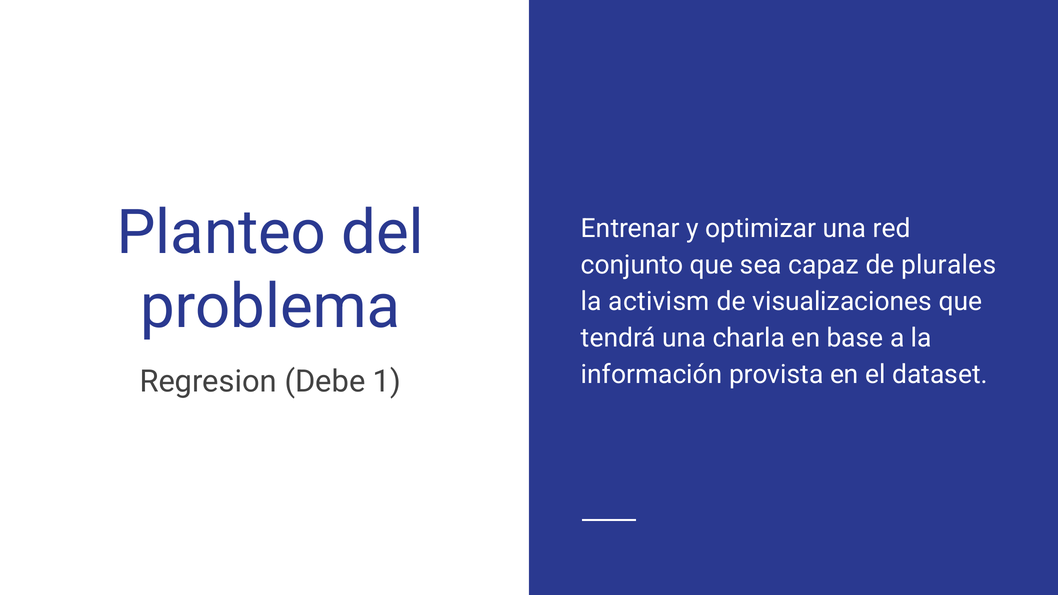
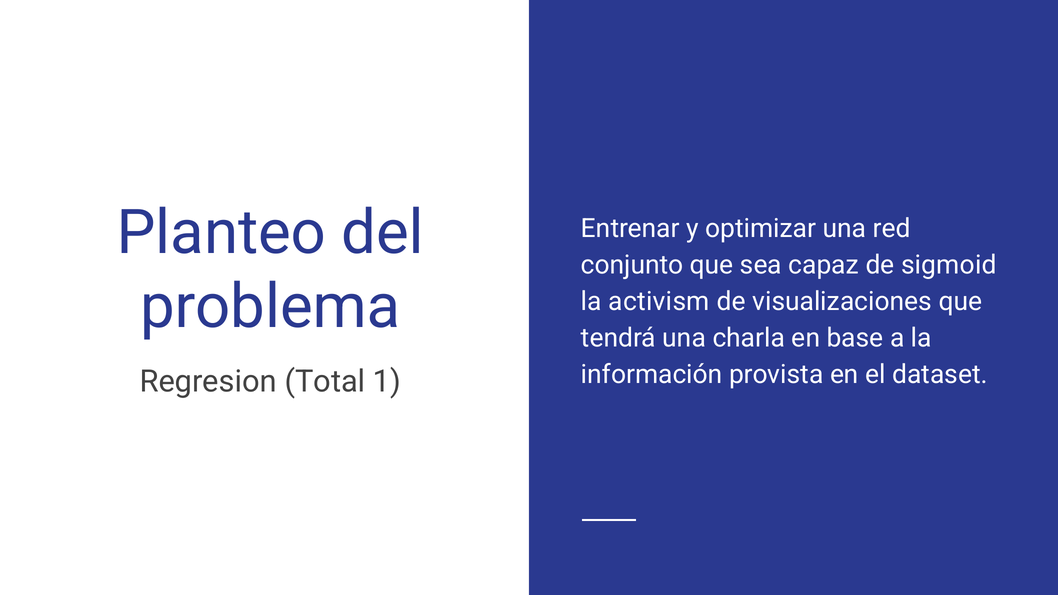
plurales: plurales -> sigmoid
Debe: Debe -> Total
